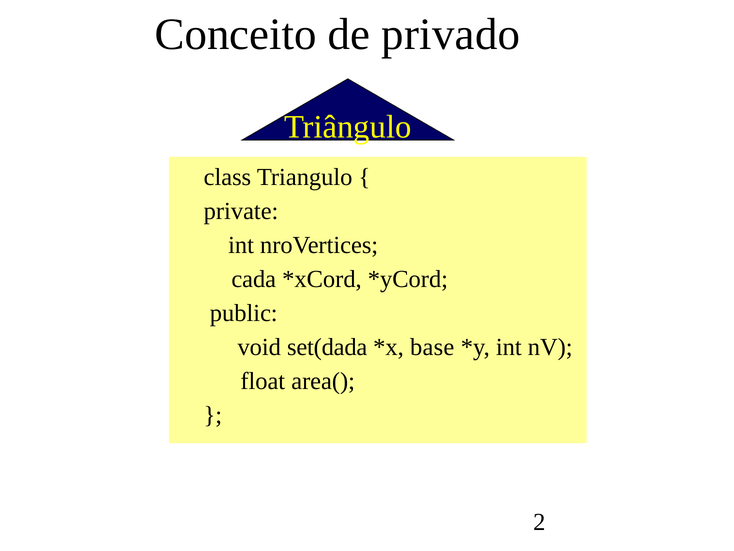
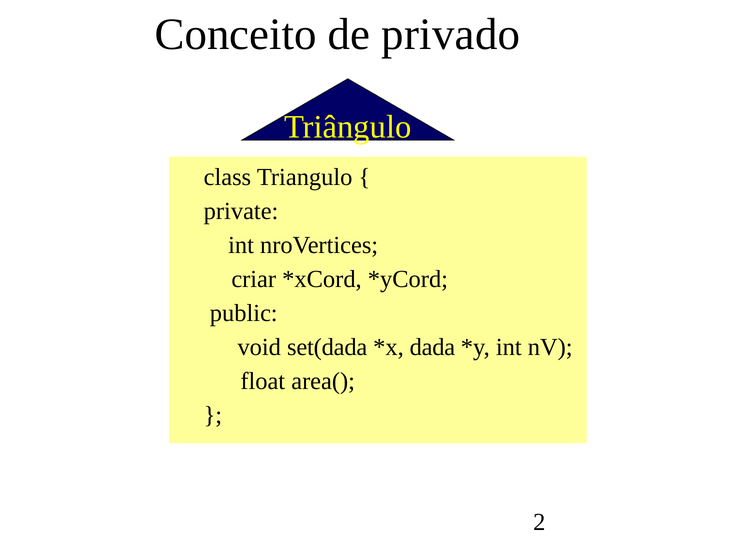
cada: cada -> criar
base: base -> dada
